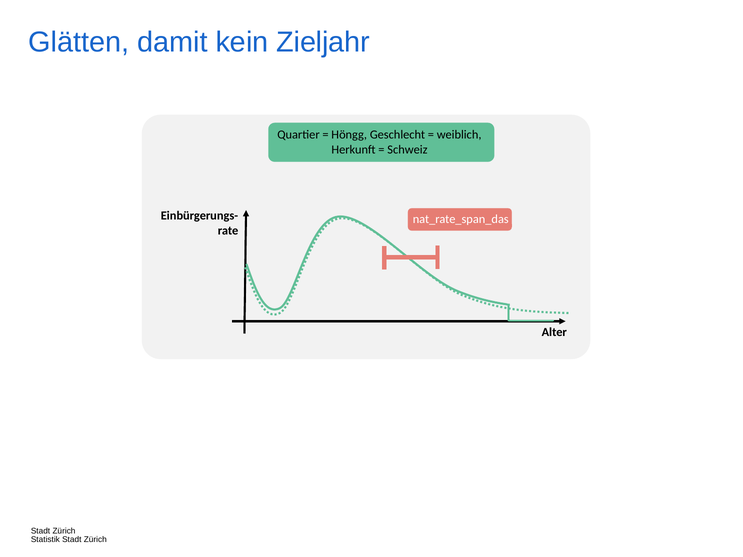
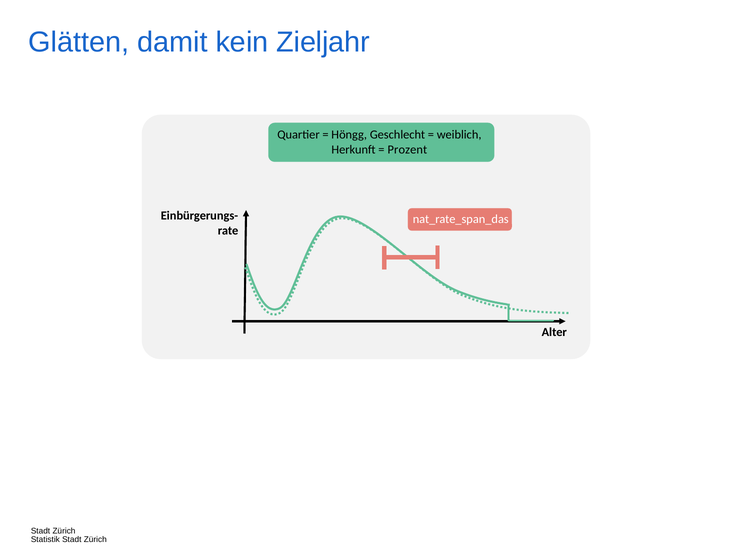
Schweiz: Schweiz -> Prozent
